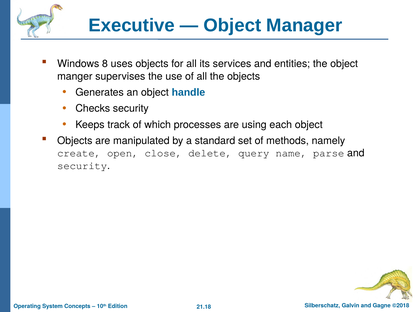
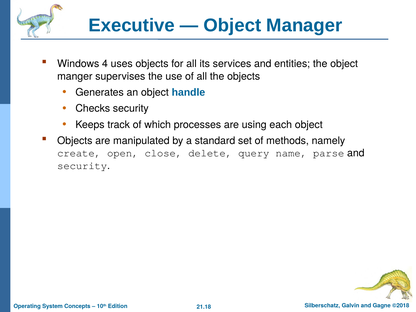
8: 8 -> 4
